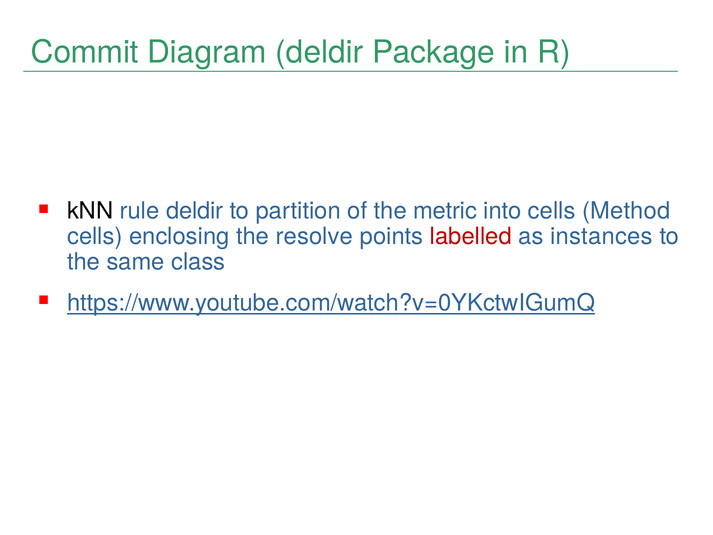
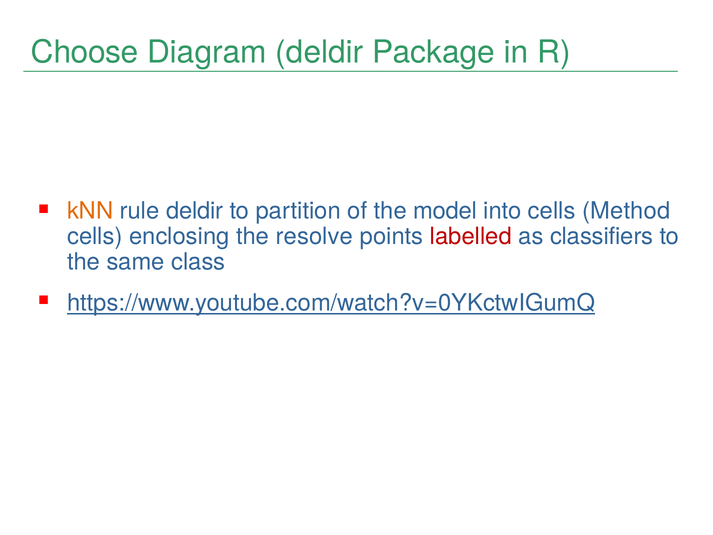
Commit: Commit -> Choose
kNN colour: black -> orange
metric: metric -> model
instances: instances -> classifiers
